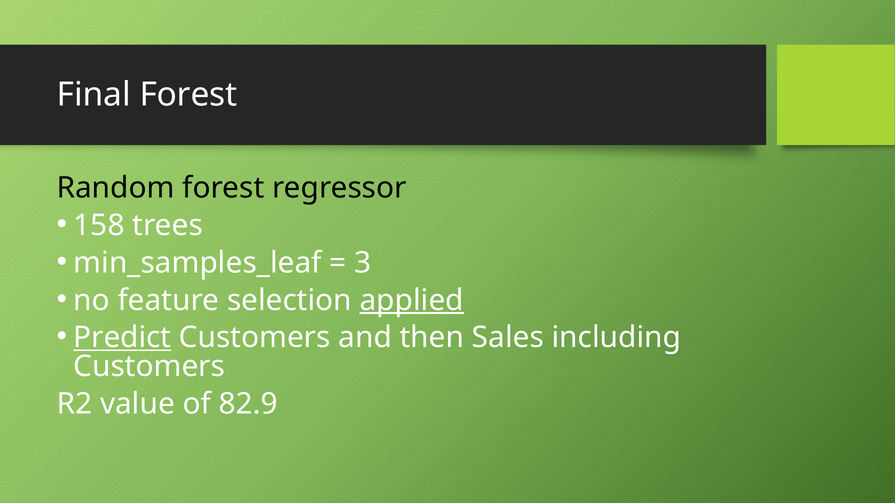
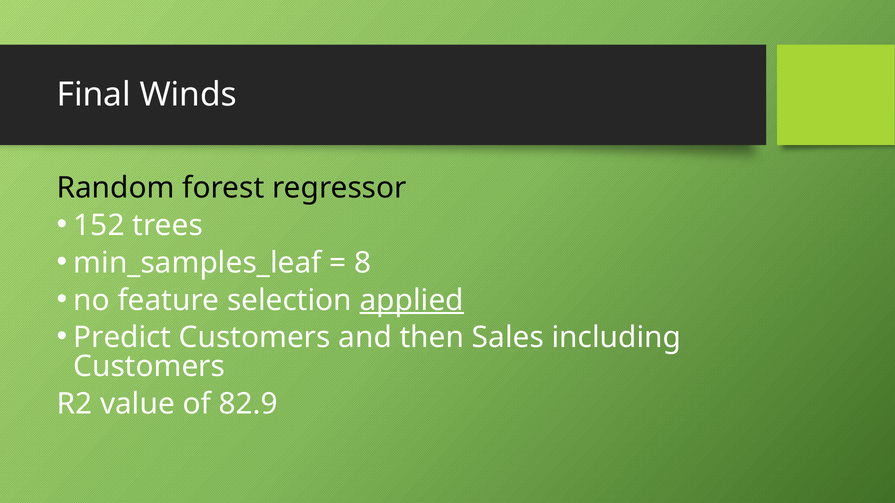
Final Forest: Forest -> Winds
158: 158 -> 152
3: 3 -> 8
Predict underline: present -> none
